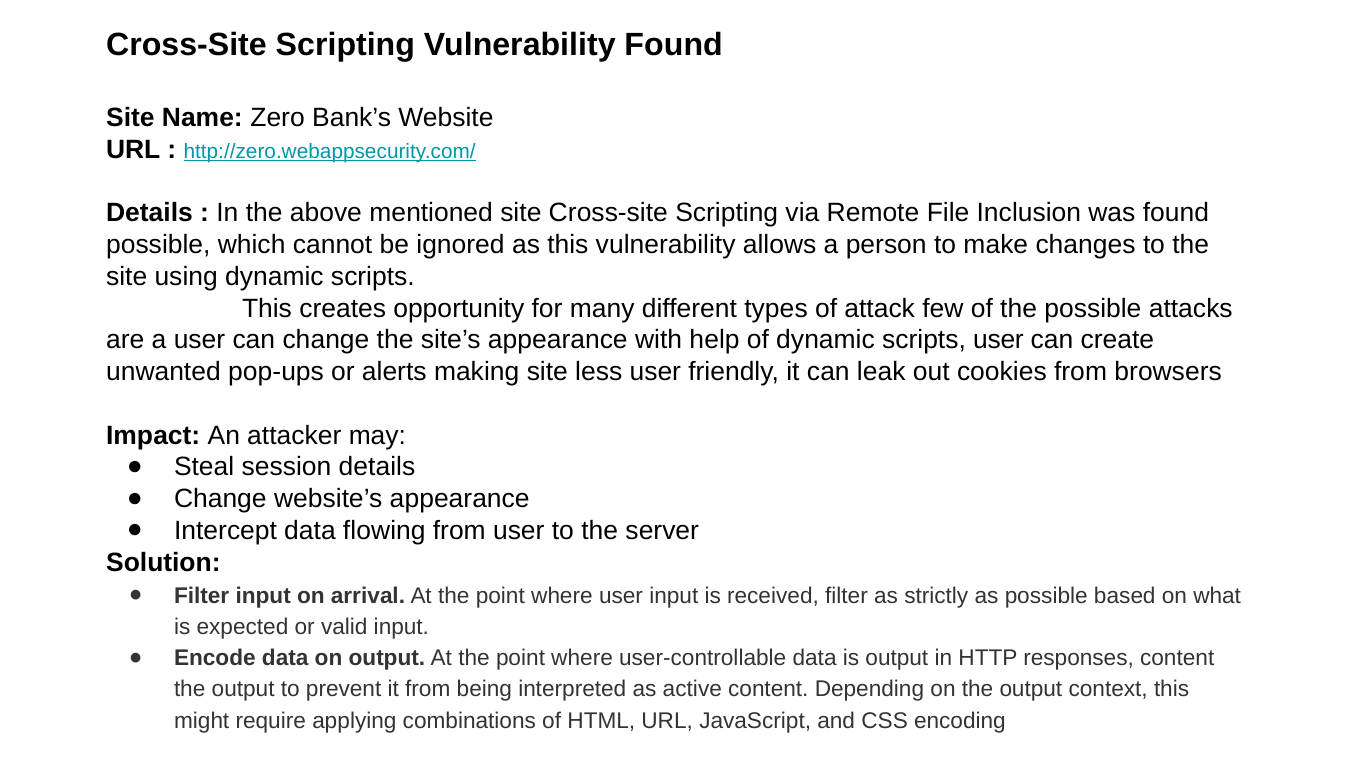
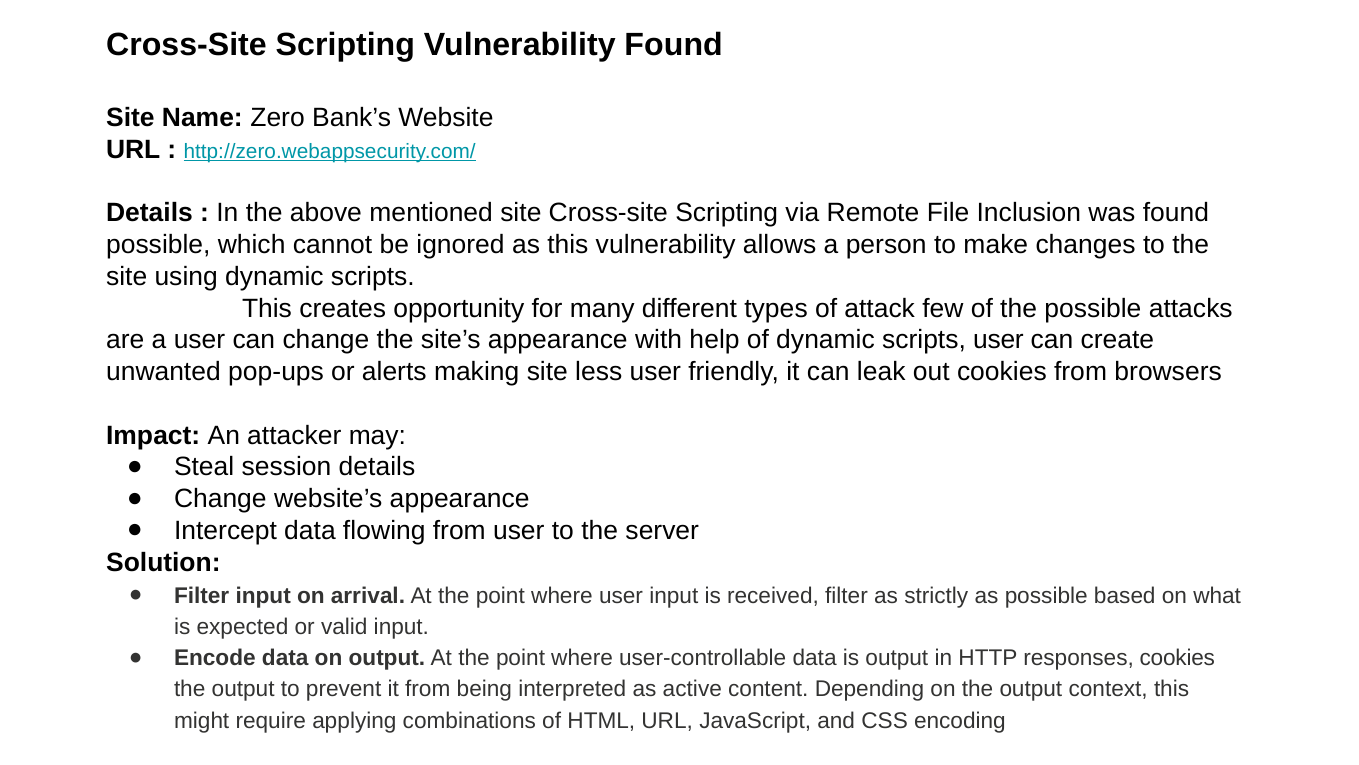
responses content: content -> cookies
